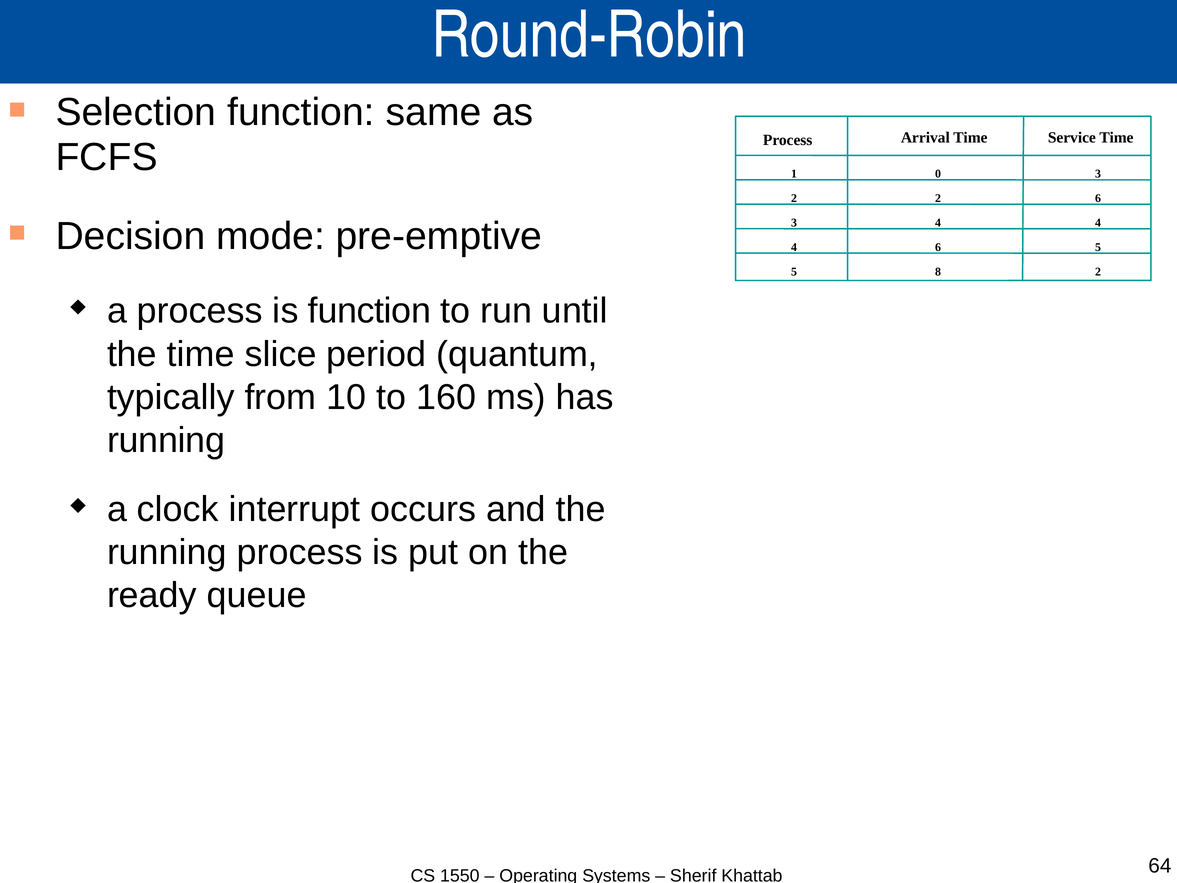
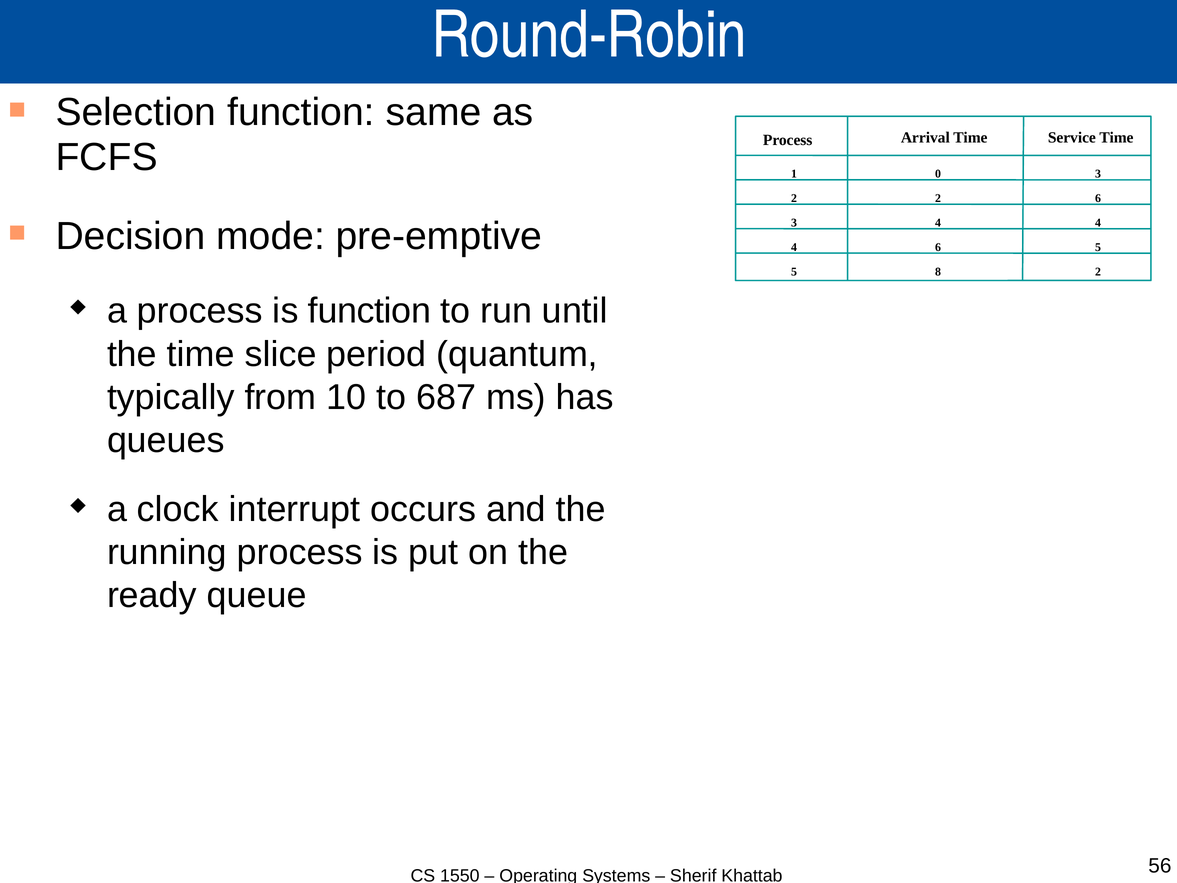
160: 160 -> 687
running at (166, 440): running -> queues
64: 64 -> 56
